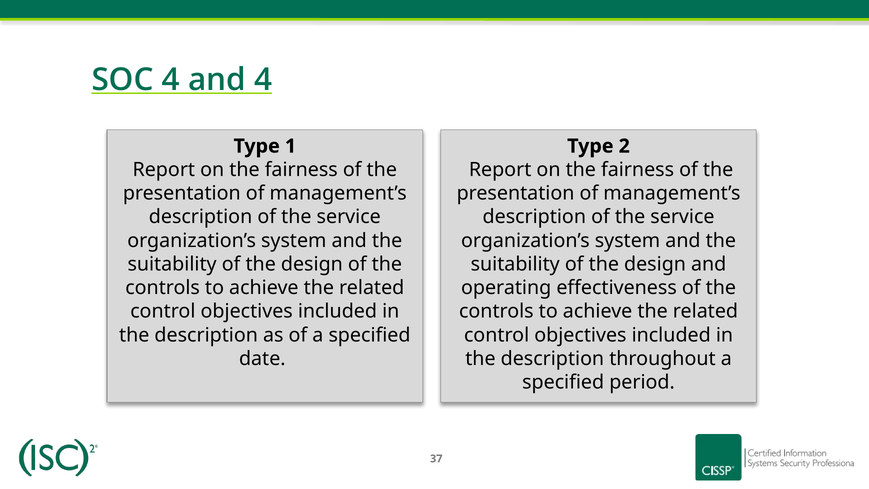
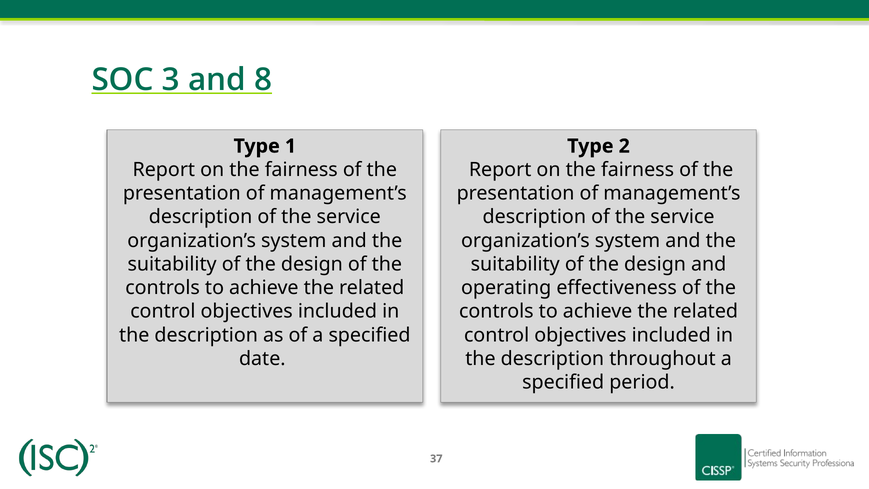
SOC 4: 4 -> 3
and 4: 4 -> 8
